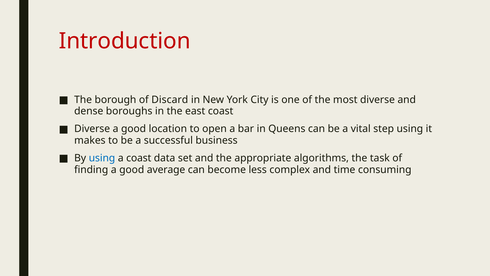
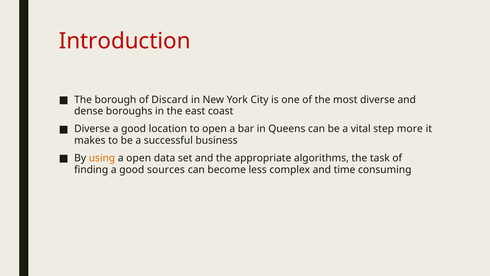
step using: using -> more
using at (102, 158) colour: blue -> orange
a coast: coast -> open
average: average -> sources
